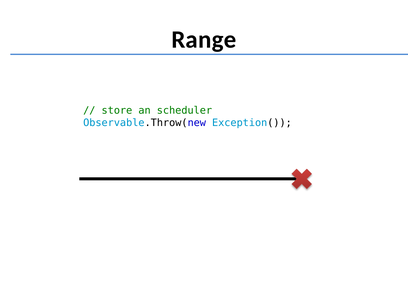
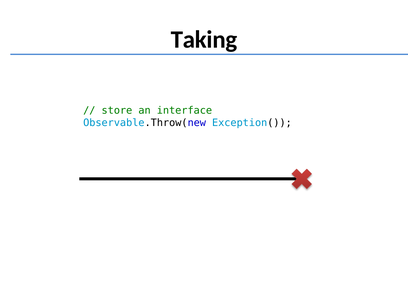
Range: Range -> Taking
scheduler: scheduler -> interface
